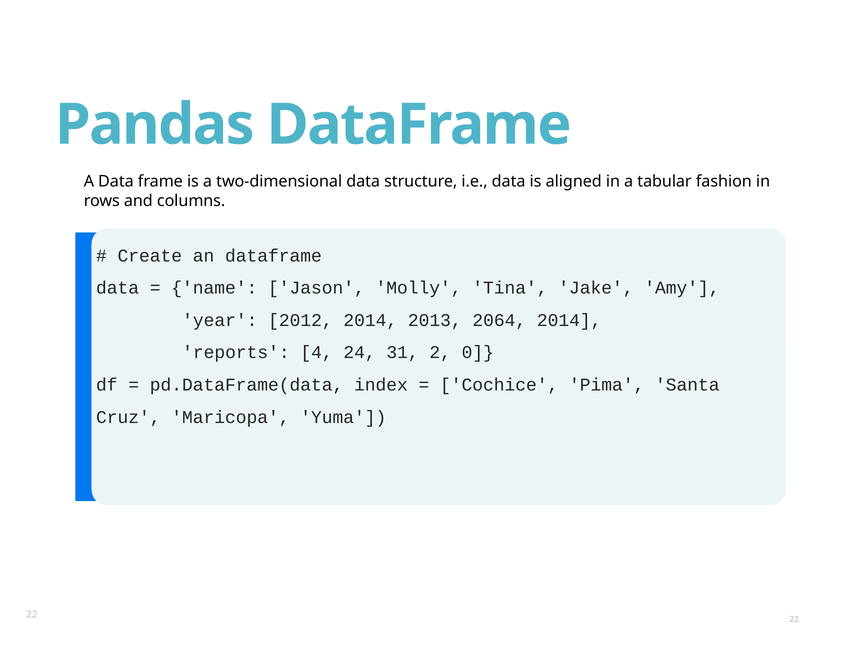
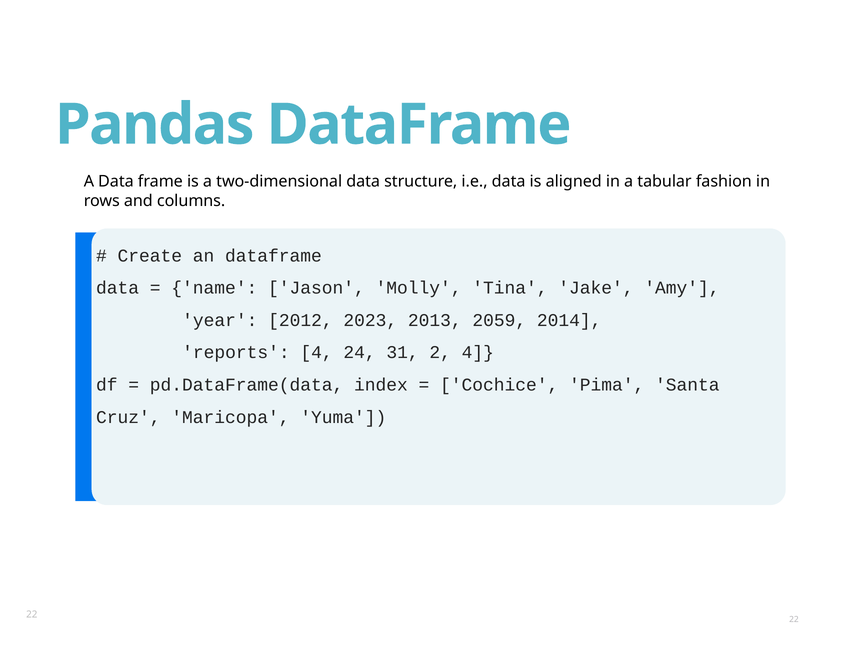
2012 2014: 2014 -> 2023
2064: 2064 -> 2059
2 0: 0 -> 4
